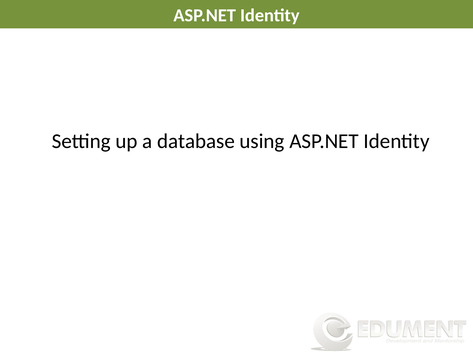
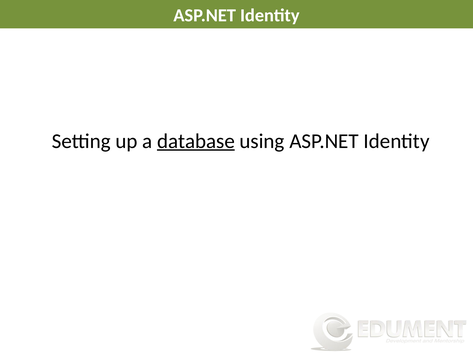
database underline: none -> present
